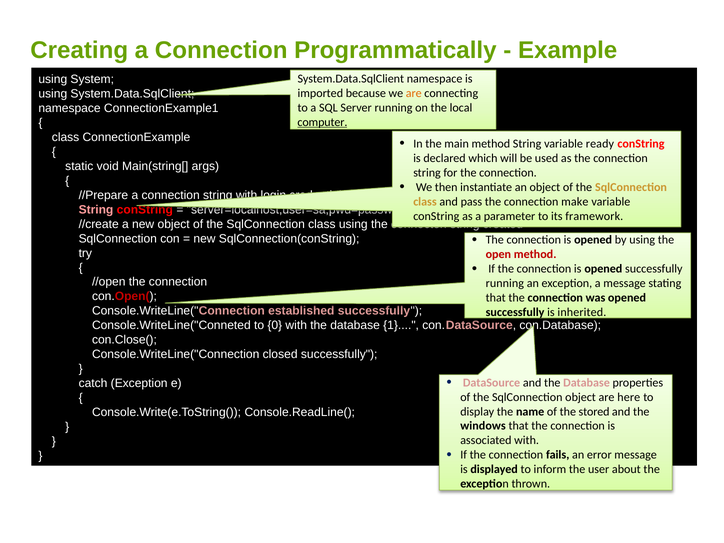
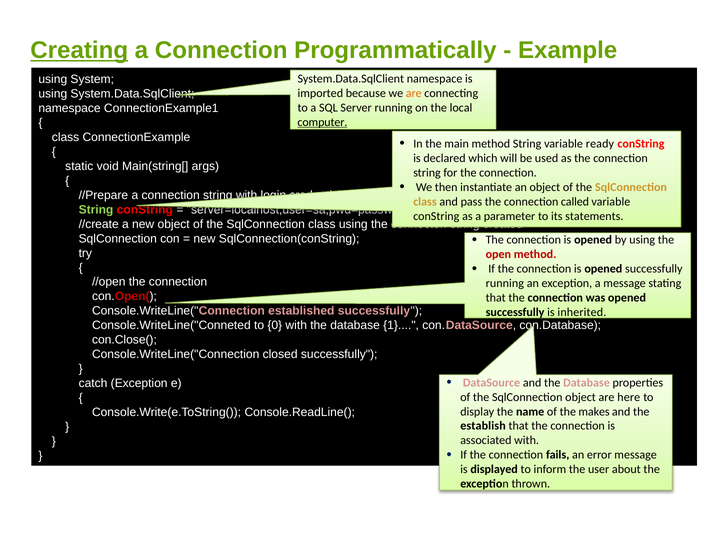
Creating underline: none -> present
make: make -> called
String at (96, 210) colour: pink -> light green
framework: framework -> statements
stored: stored -> makes
windows: windows -> establish
